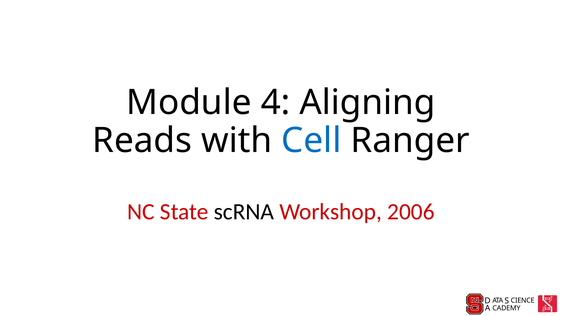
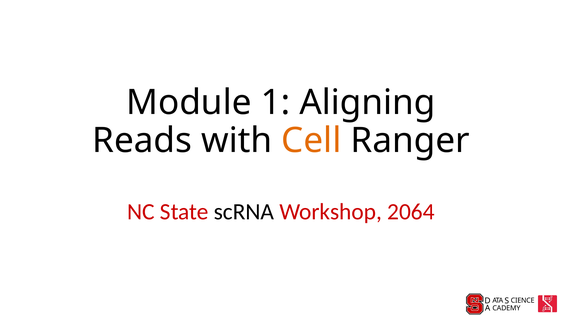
4: 4 -> 1
Cell colour: blue -> orange
2006: 2006 -> 2064
